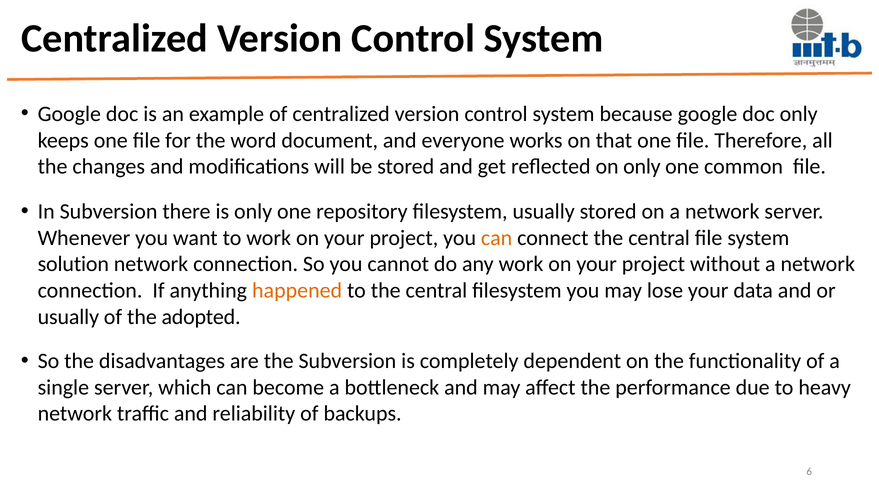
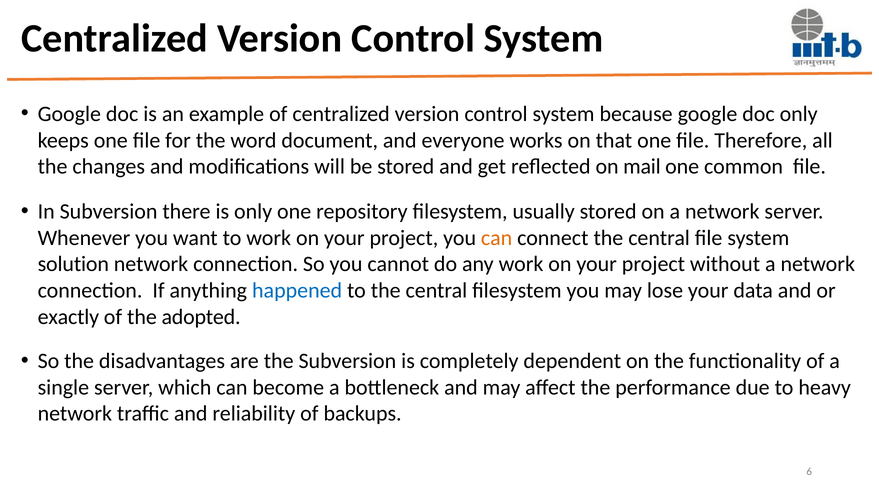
on only: only -> mail
happened colour: orange -> blue
usually at (68, 317): usually -> exactly
